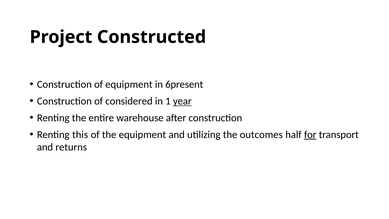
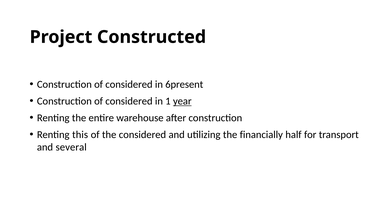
equipment at (129, 84): equipment -> considered
the equipment: equipment -> considered
outcomes: outcomes -> financially
for underline: present -> none
returns: returns -> several
